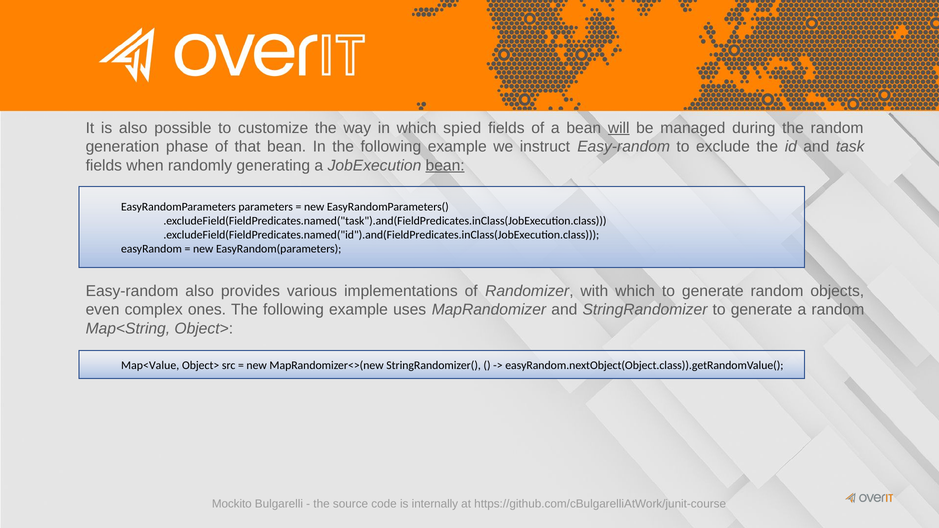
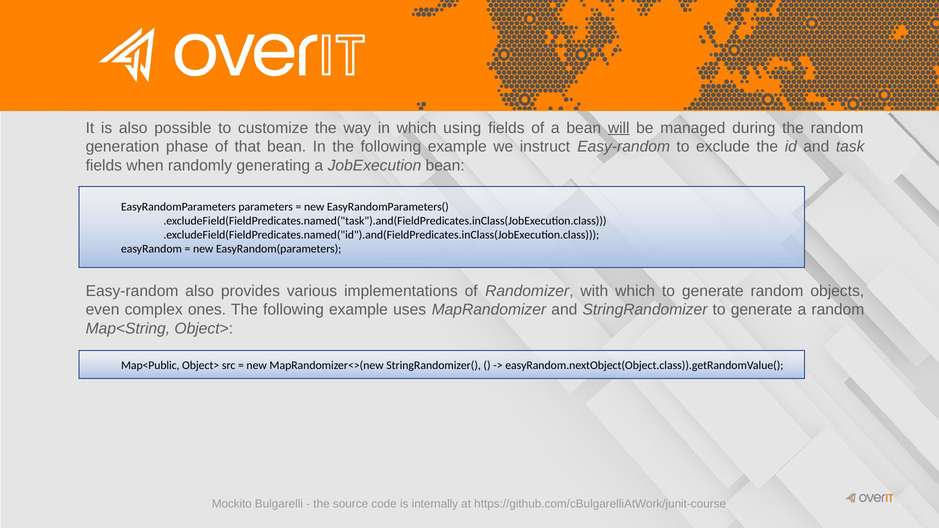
spied: spied -> using
bean at (445, 165) underline: present -> none
Map<Value: Map<Value -> Map<Public
